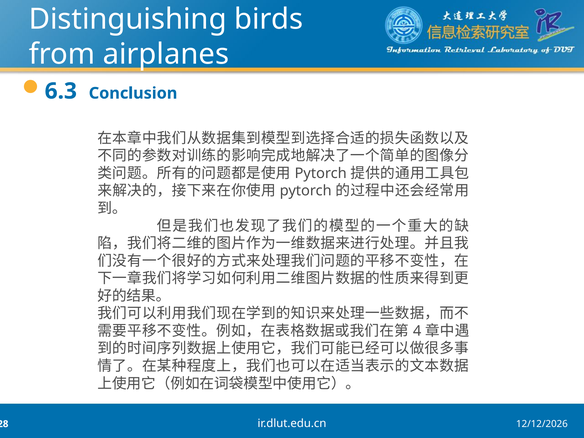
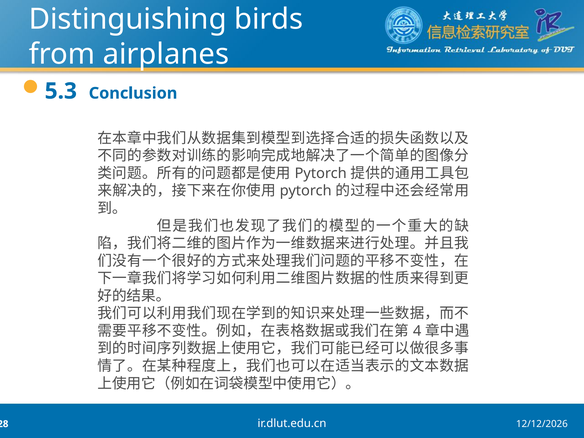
6.3: 6.3 -> 5.3
